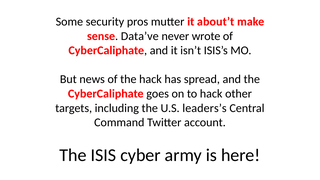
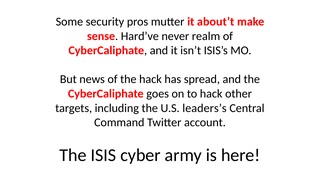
Data’ve: Data’ve -> Hard’ve
wrote: wrote -> realm
